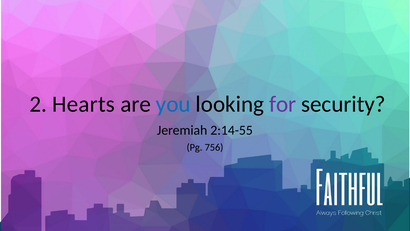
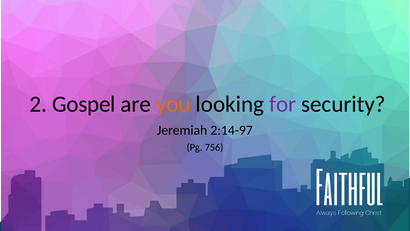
Hearts: Hearts -> Gospel
you colour: blue -> orange
2:14-55: 2:14-55 -> 2:14-97
